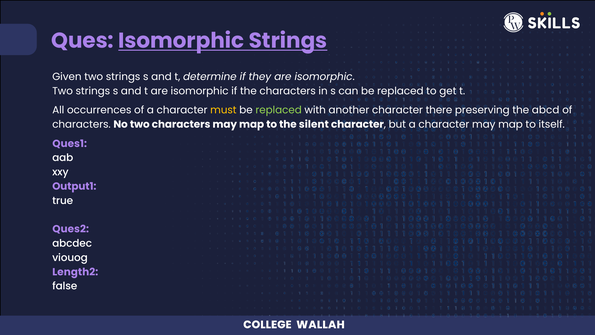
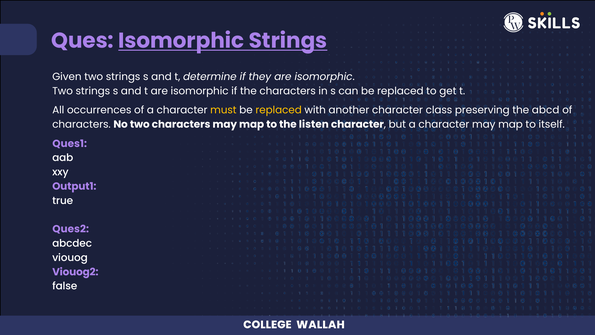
replaced at (279, 110) colour: light green -> yellow
there: there -> class
silent: silent -> listen
Length2: Length2 -> Viouog2
